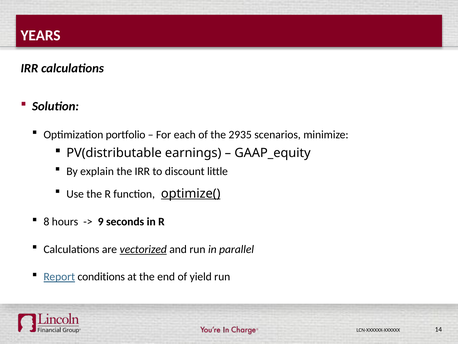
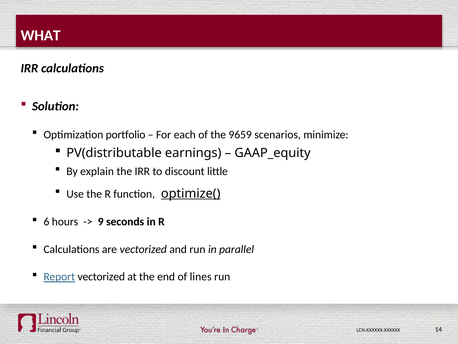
YEARS: YEARS -> WHAT
2935: 2935 -> 9659
8: 8 -> 6
vectorized at (143, 249) underline: present -> none
Report conditions: conditions -> vectorized
yield: yield -> lines
